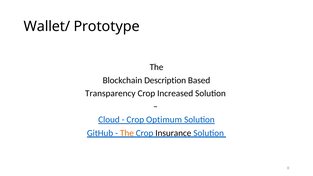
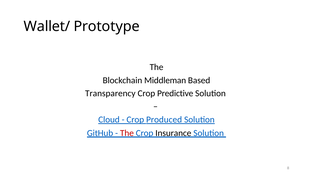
Description: Description -> Middleman
Increased: Increased -> Predictive
Optimum: Optimum -> Produced
The at (127, 133) colour: orange -> red
